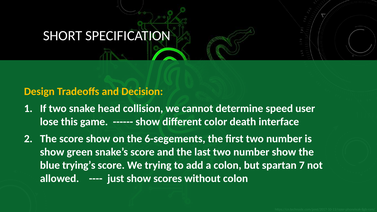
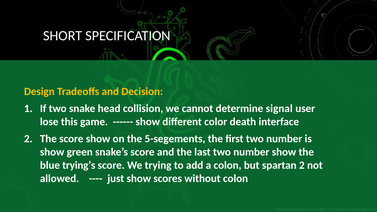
speed: speed -> signal
6-segements: 6-segements -> 5-segements
spartan 7: 7 -> 2
